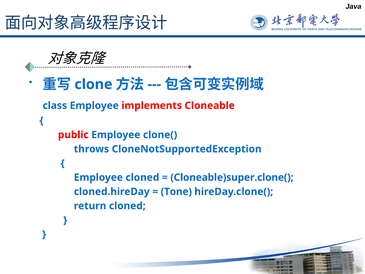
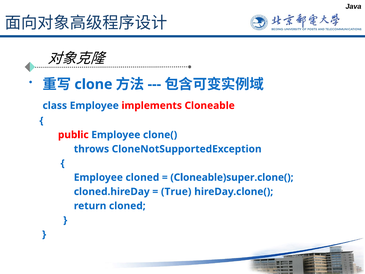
Tone: Tone -> True
